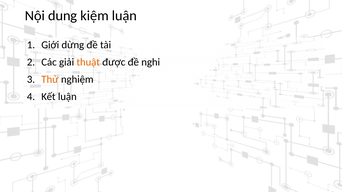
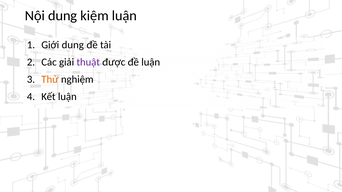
Giới dừng: dừng -> dung
thuật colour: orange -> purple
đề nghi: nghi -> luận
